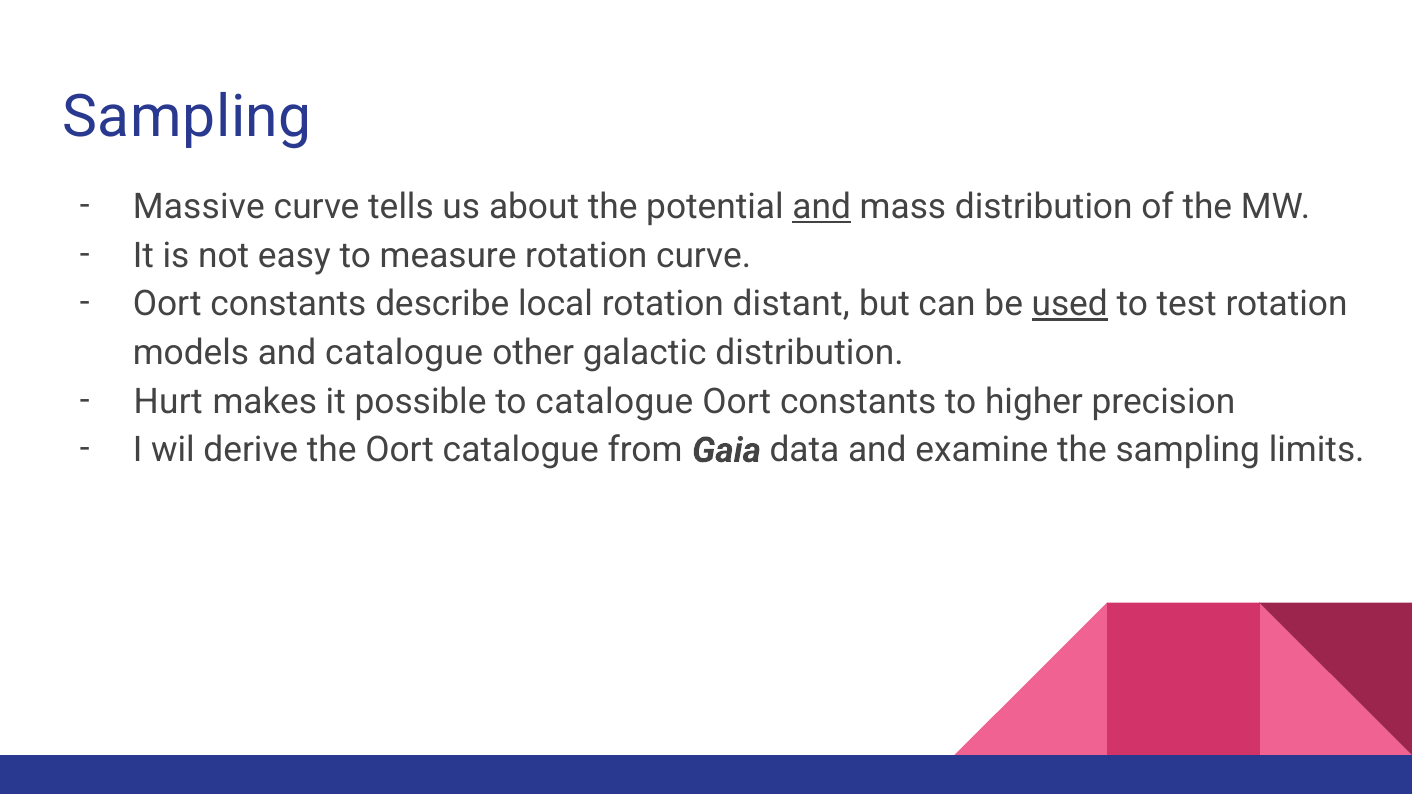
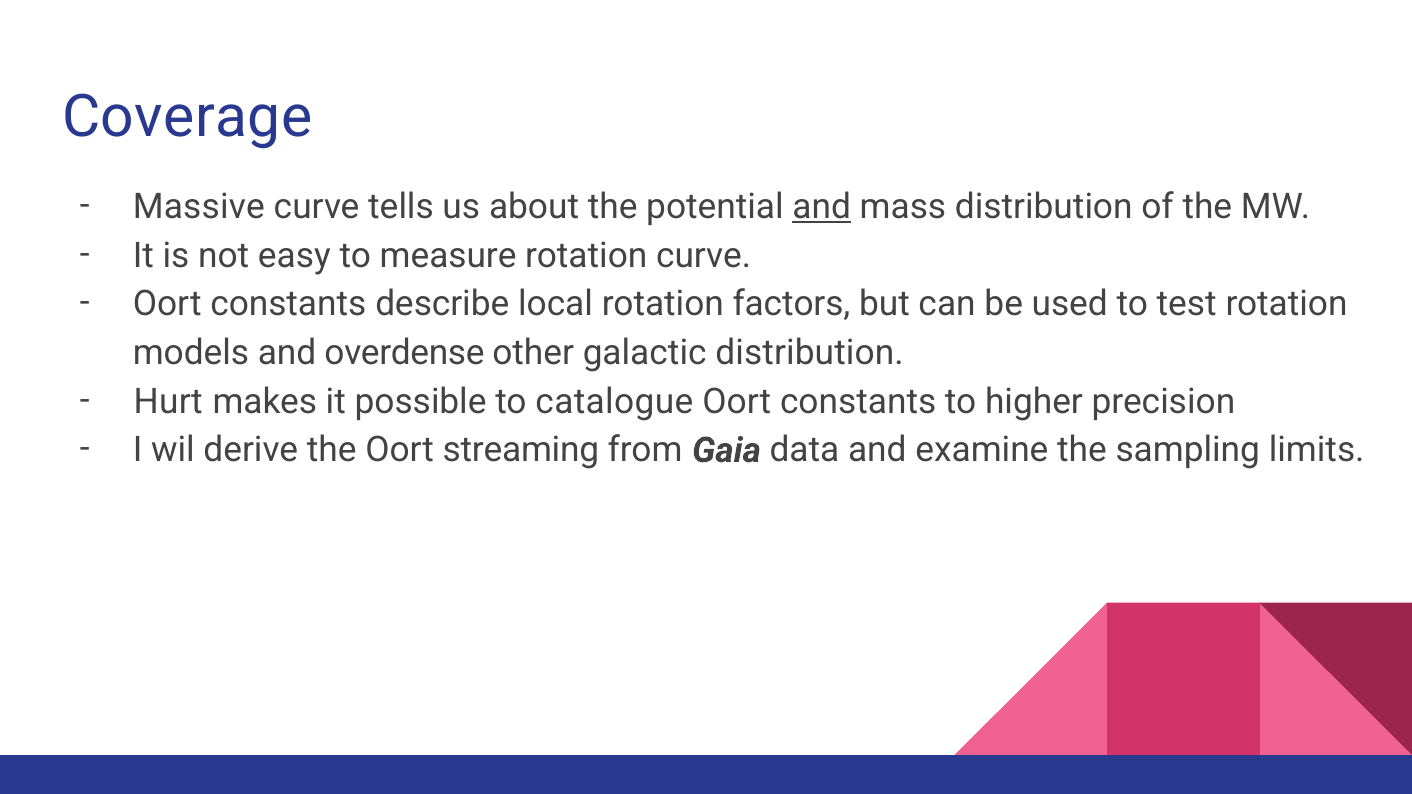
Sampling at (187, 117): Sampling -> Coverage
distant: distant -> factors
used underline: present -> none
and catalogue: catalogue -> overdense
Oort catalogue: catalogue -> streaming
